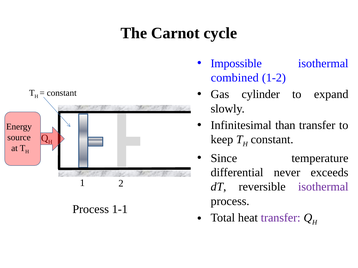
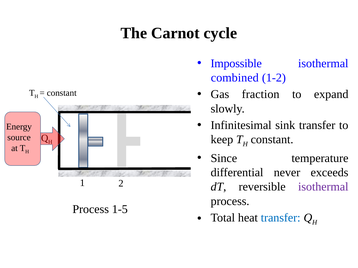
cylinder: cylinder -> fraction
than: than -> sink
1-1: 1-1 -> 1-5
transfer at (281, 218) colour: purple -> blue
